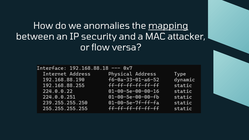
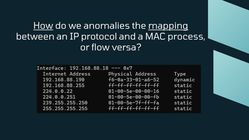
How underline: none -> present
security: security -> protocol
attacker: attacker -> process
